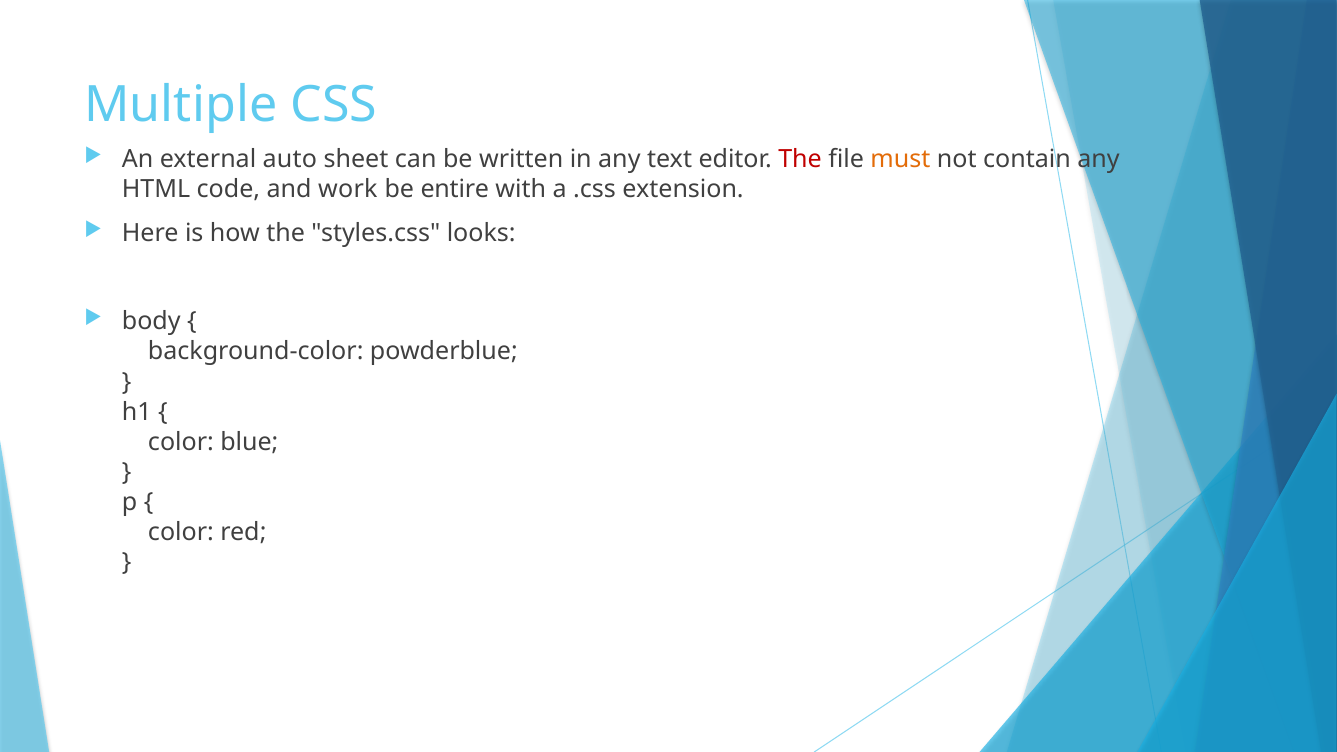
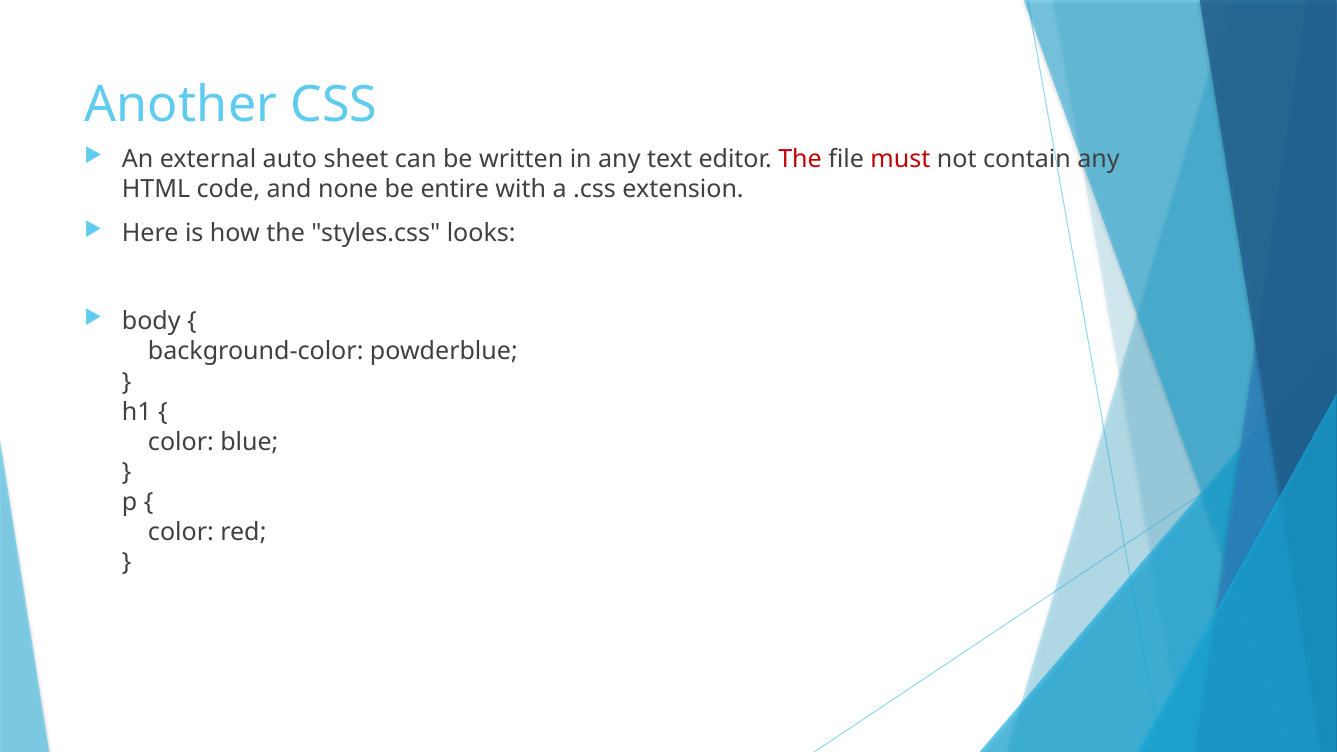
Multiple: Multiple -> Another
must colour: orange -> red
work: work -> none
